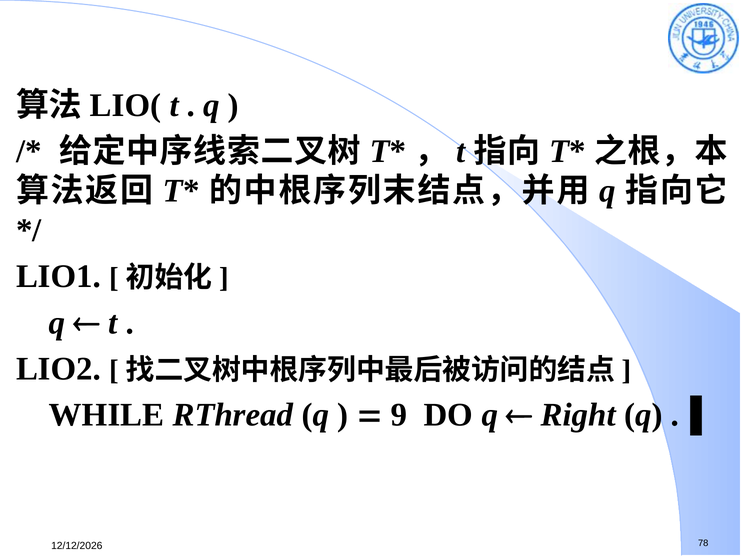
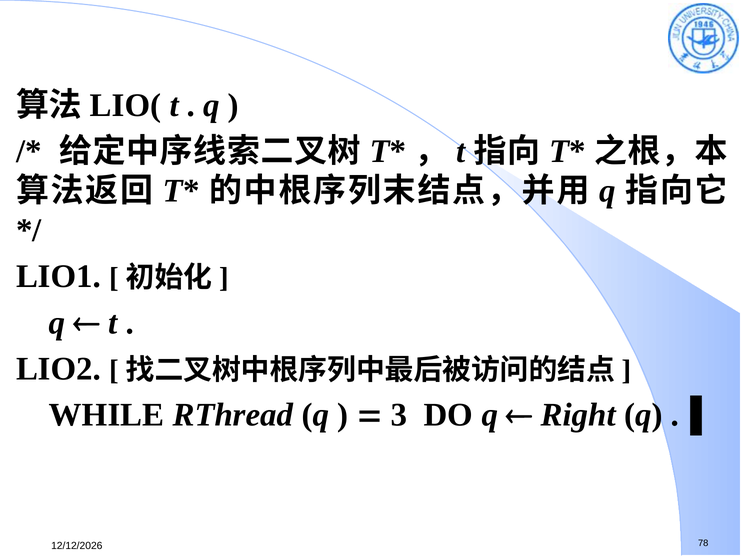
9: 9 -> 3
